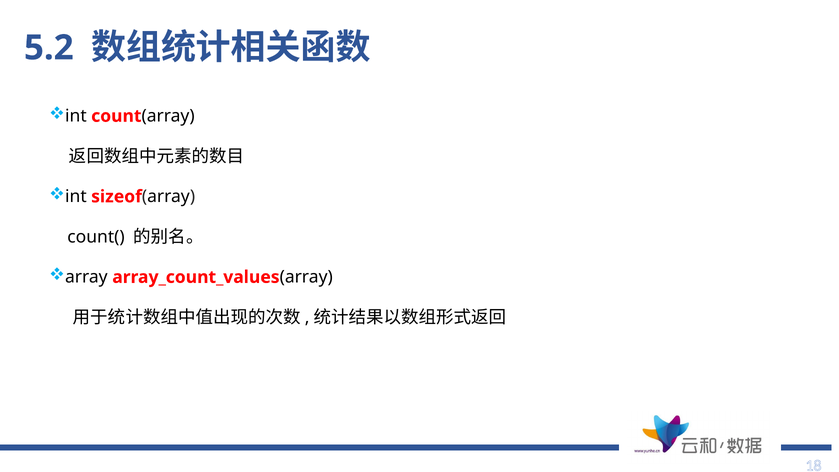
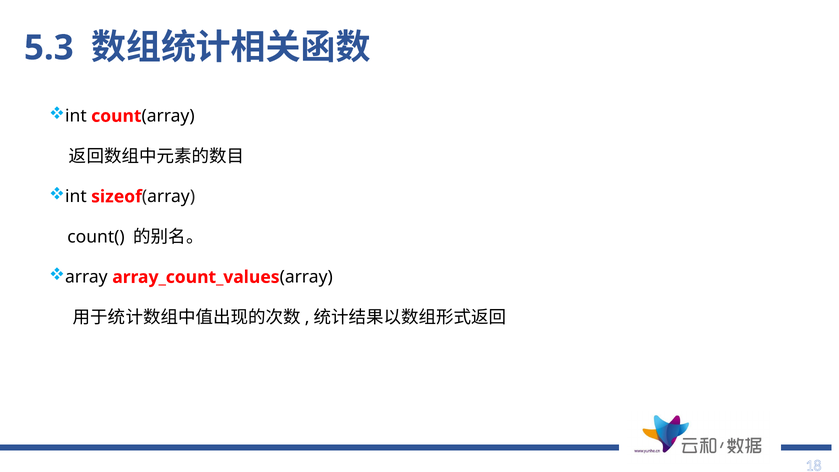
5.2: 5.2 -> 5.3
